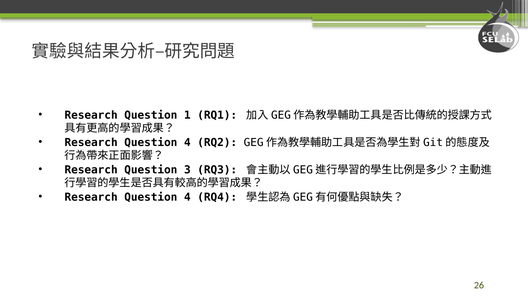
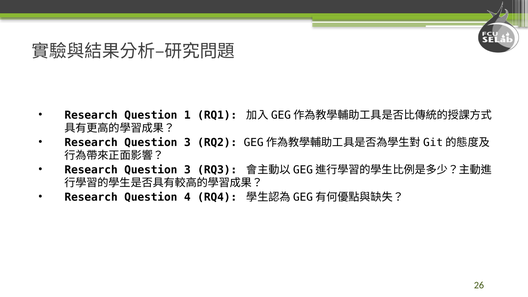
4 at (187, 142): 4 -> 3
